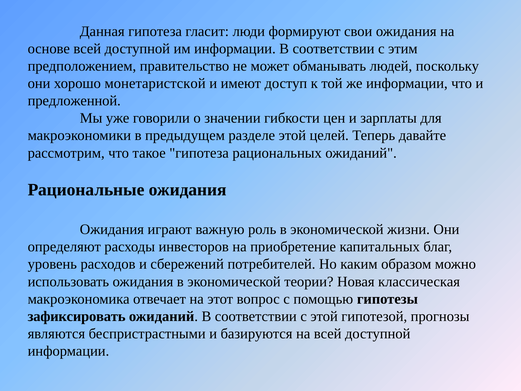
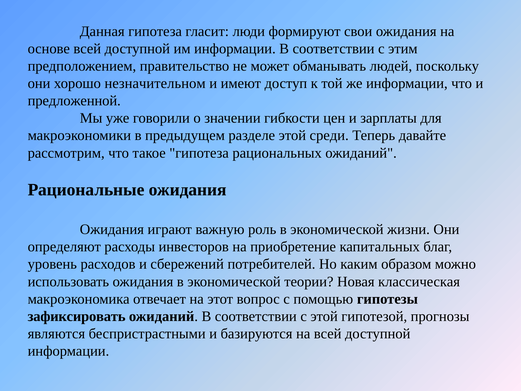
монетаристской: монетаристской -> незначительном
целей: целей -> среди
